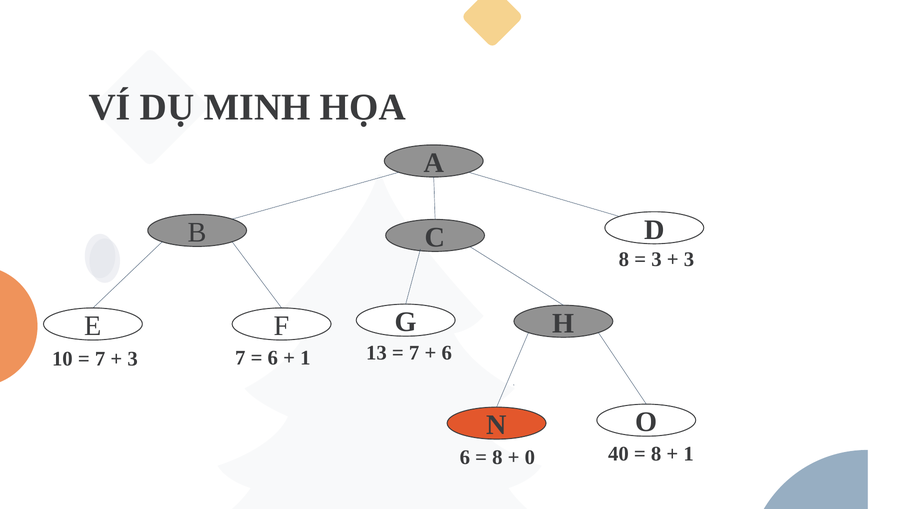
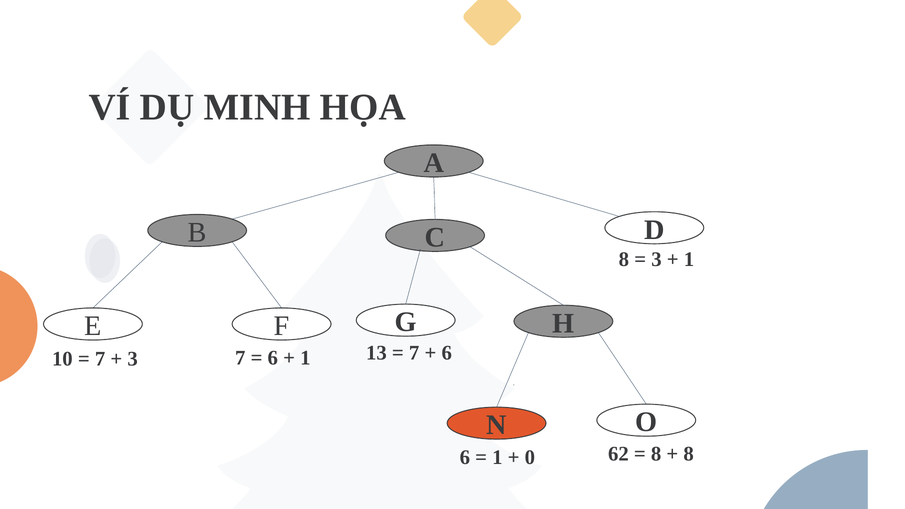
3 at (689, 260): 3 -> 1
8 at (497, 457): 8 -> 1
40: 40 -> 62
1 at (689, 454): 1 -> 8
